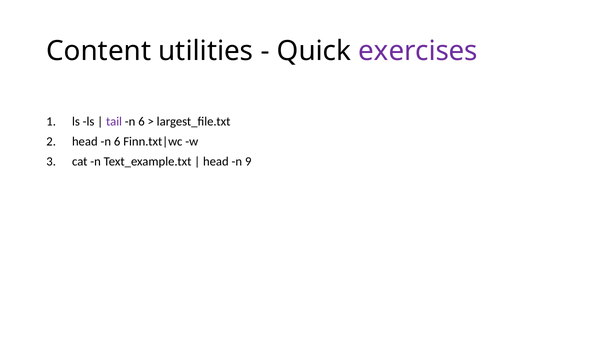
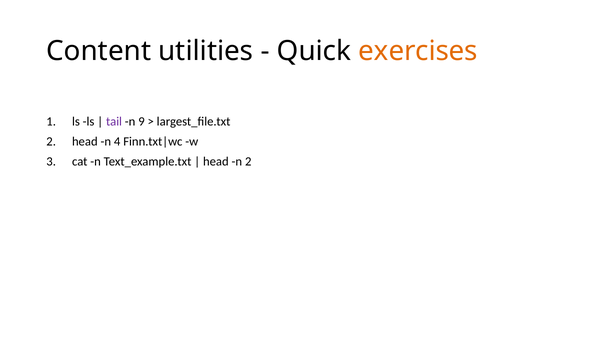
exercises colour: purple -> orange
6 at (141, 122): 6 -> 9
head n 6: 6 -> 4
n 9: 9 -> 2
